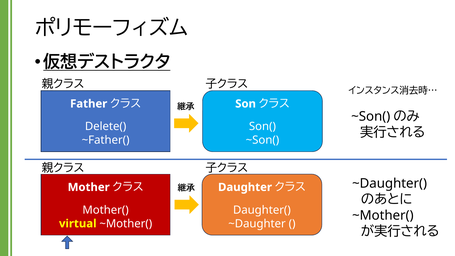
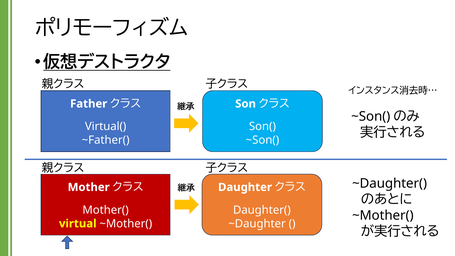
Delete(: Delete( -> Virtual(
